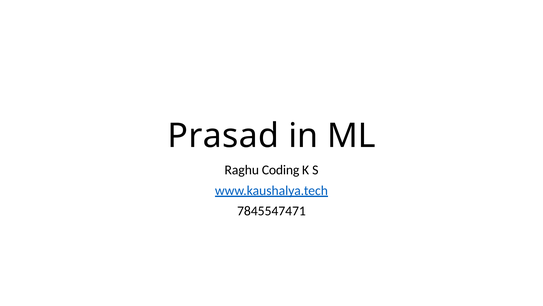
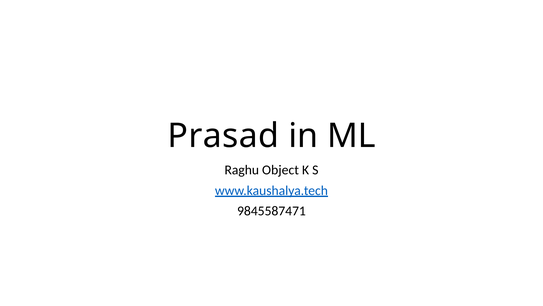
Coding: Coding -> Object
7845547471: 7845547471 -> 9845587471
